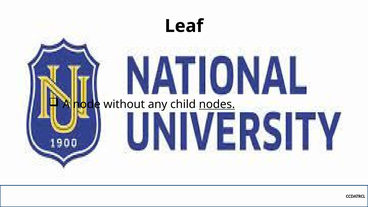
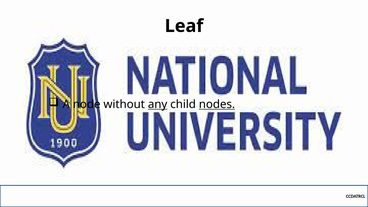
any underline: none -> present
